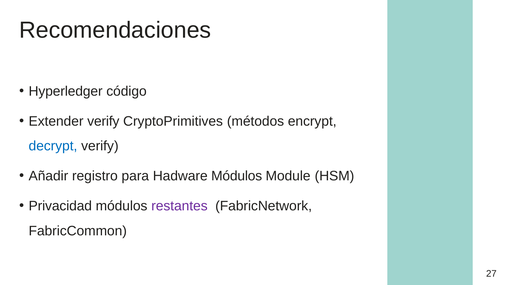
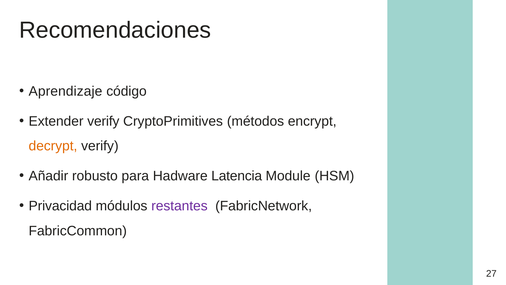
Hyperledger: Hyperledger -> Aprendizaje
decrypt colour: blue -> orange
registro: registro -> robusto
Hadware Módulos: Módulos -> Latencia
